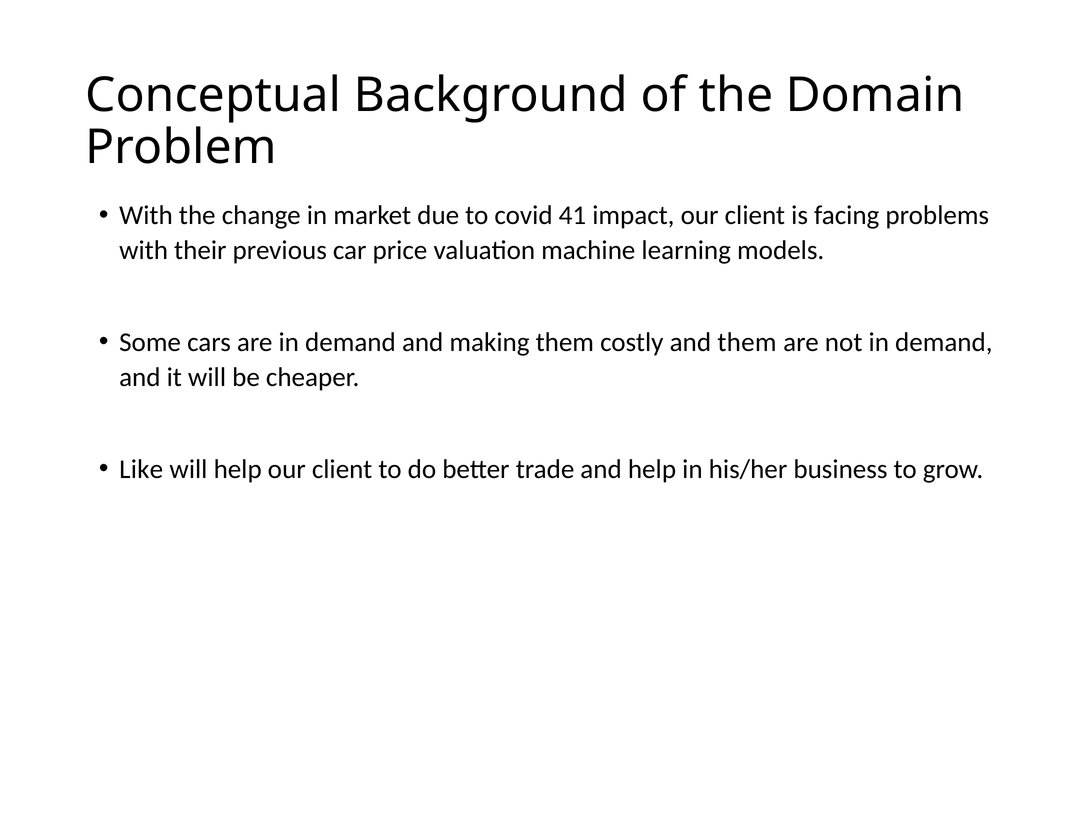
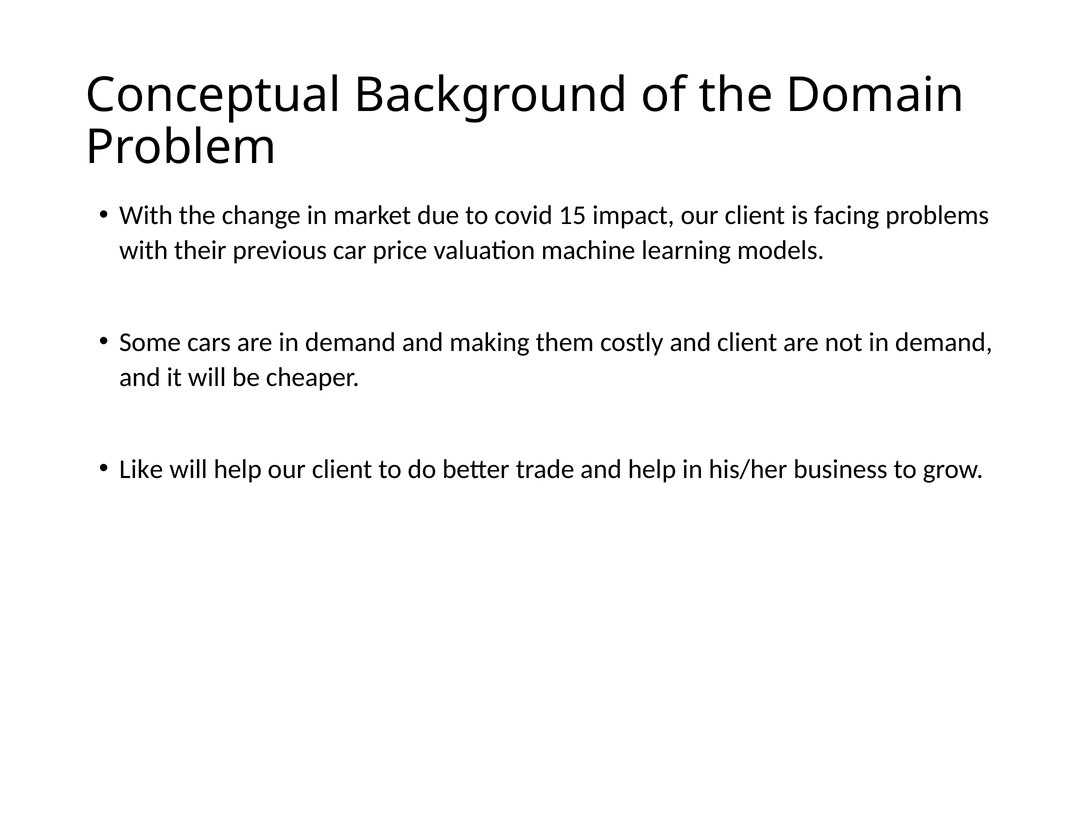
41: 41 -> 15
and them: them -> client
